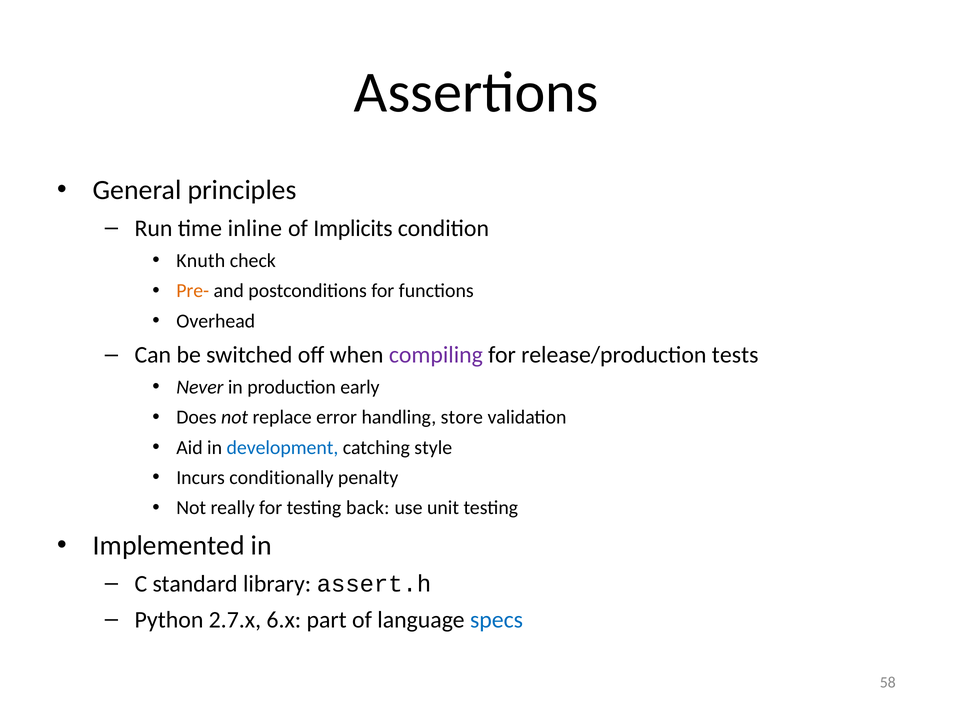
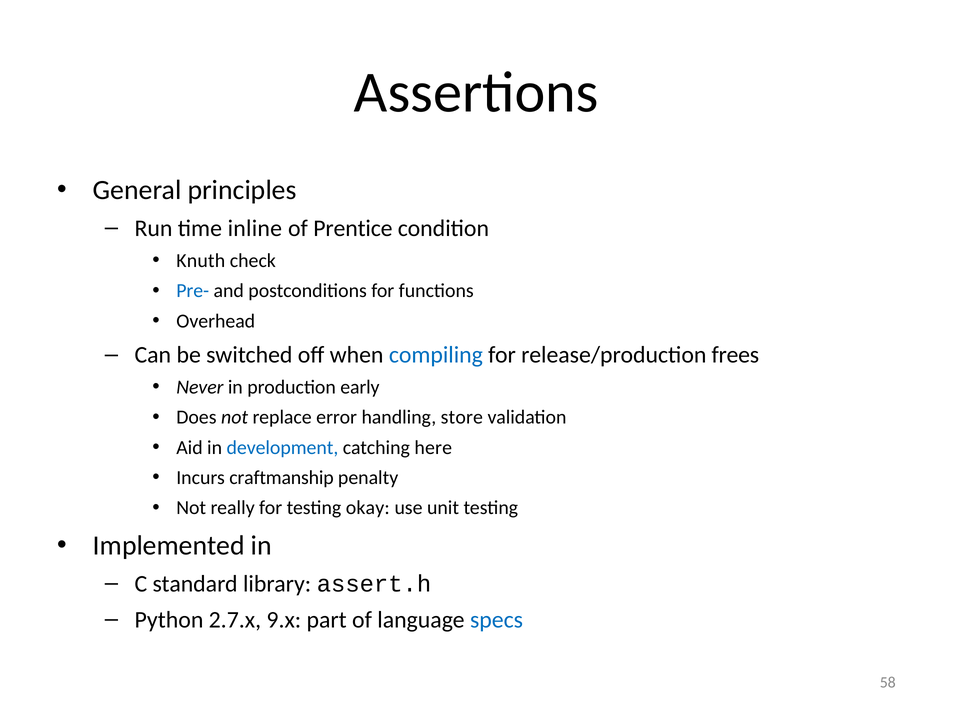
Implicits: Implicits -> Prentice
Pre- colour: orange -> blue
compiling colour: purple -> blue
tests: tests -> frees
style: style -> here
conditionally: conditionally -> craftmanship
back: back -> okay
6.x: 6.x -> 9.x
